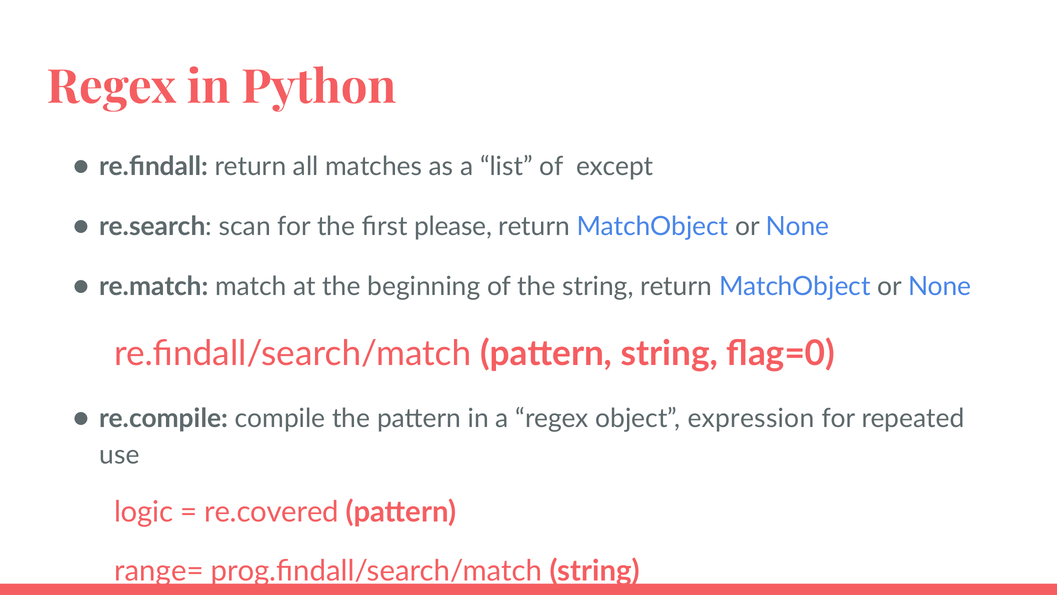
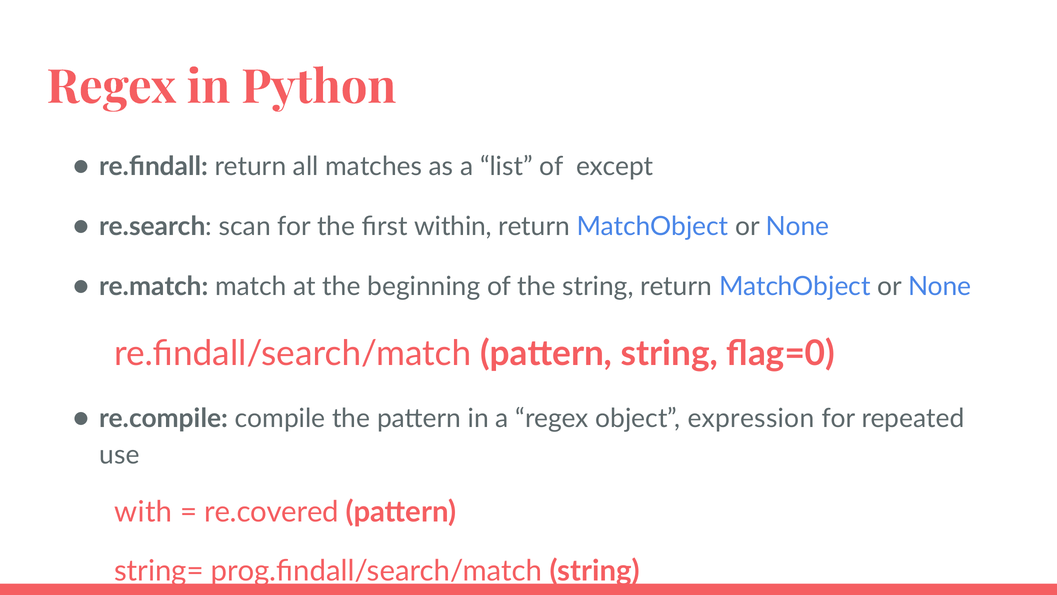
please: please -> within
logic: logic -> with
range=: range= -> string=
